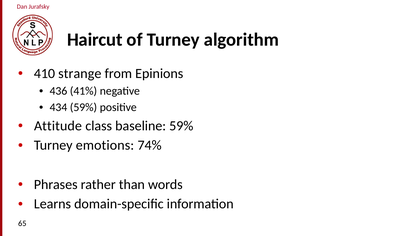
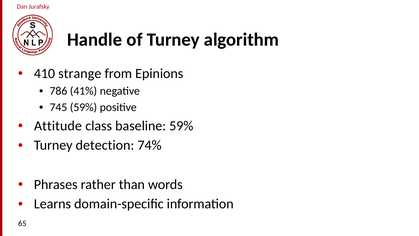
Haircut: Haircut -> Handle
436: 436 -> 786
434: 434 -> 745
emotions: emotions -> detection
